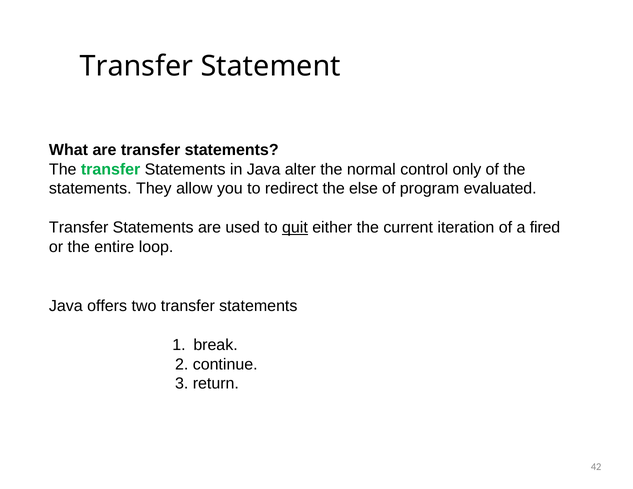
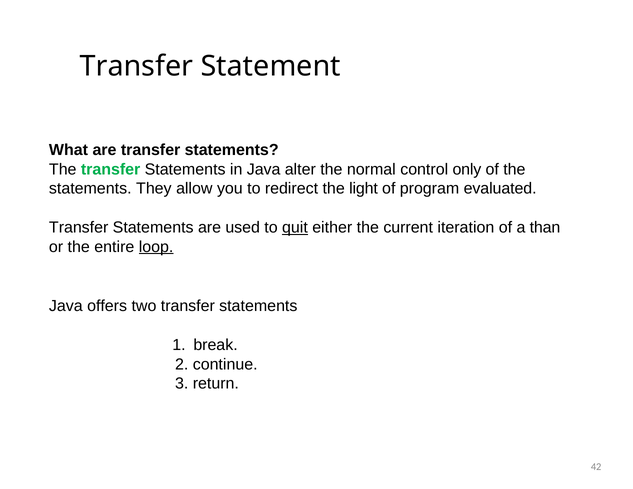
else: else -> light
fired: fired -> than
loop underline: none -> present
